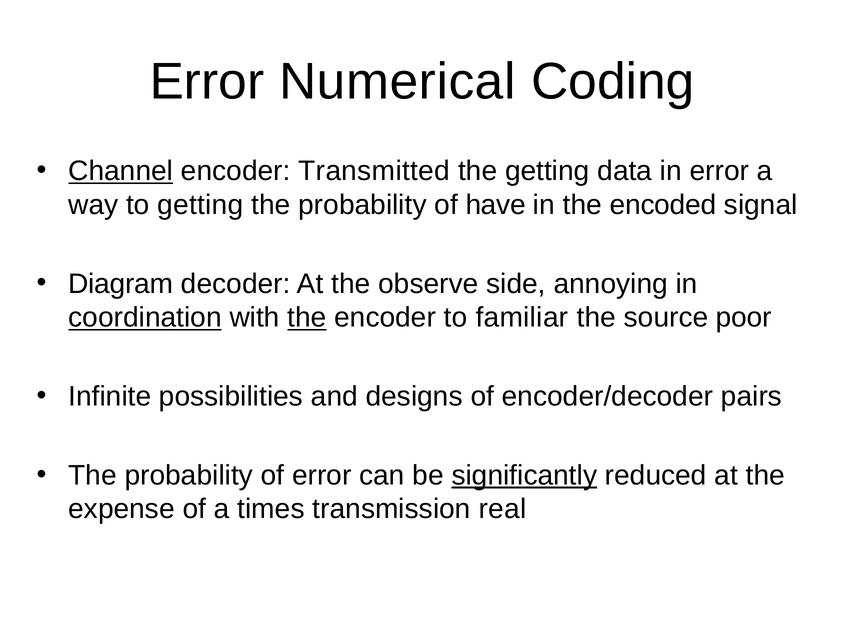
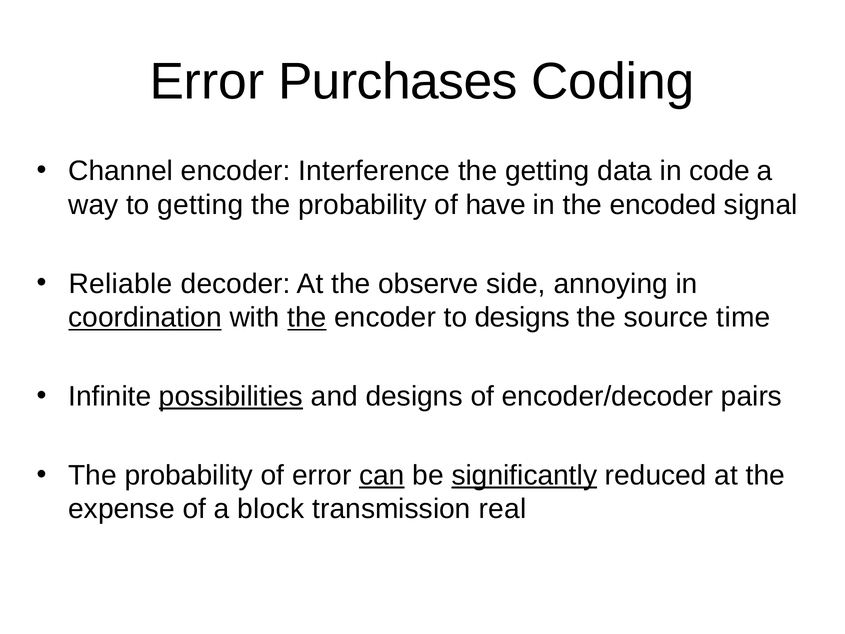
Numerical: Numerical -> Purchases
Channel underline: present -> none
Transmitted: Transmitted -> Interference
in error: error -> code
Diagram: Diagram -> Reliable
to familiar: familiar -> designs
poor: poor -> time
possibilities underline: none -> present
can underline: none -> present
times: times -> block
